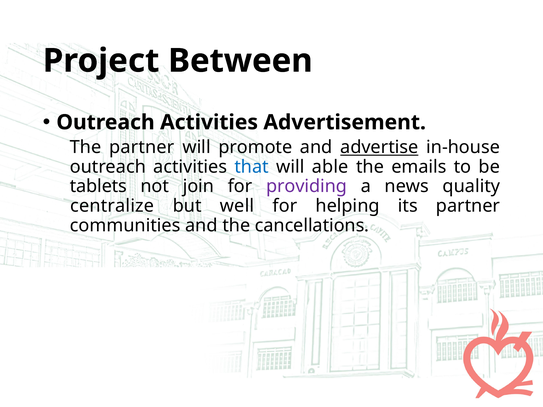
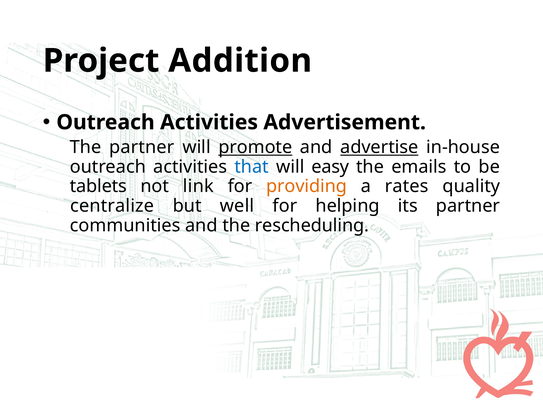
Between: Between -> Addition
promote underline: none -> present
able: able -> easy
join: join -> link
providing colour: purple -> orange
news: news -> rates
cancellations: cancellations -> rescheduling
